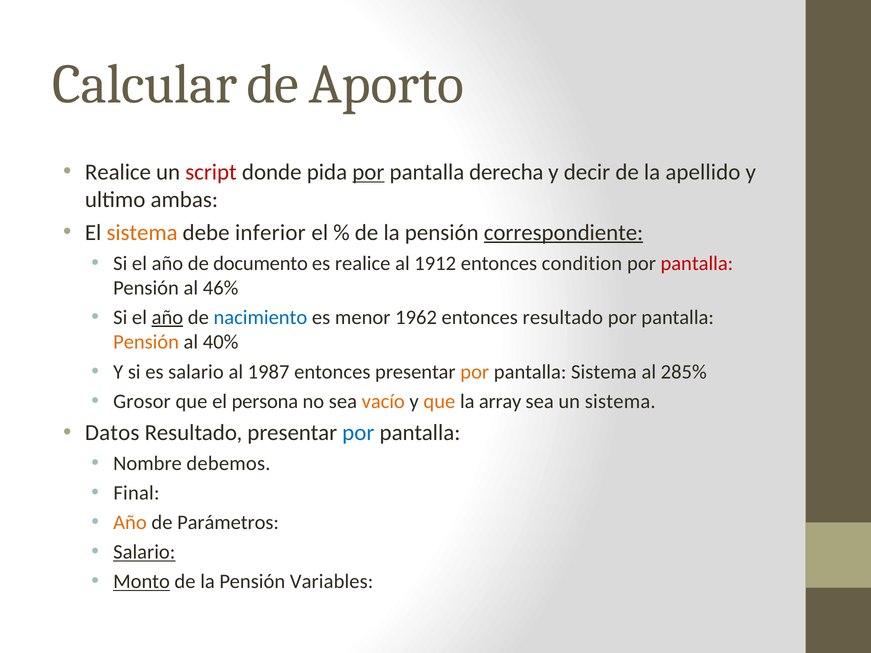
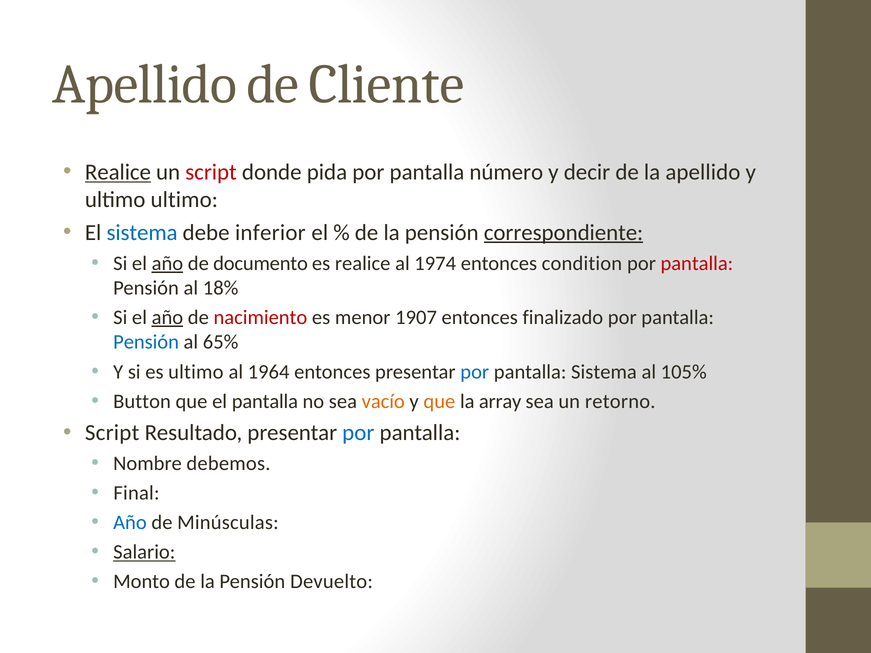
Calcular at (145, 84): Calcular -> Apellido
Aporto: Aporto -> Cliente
Realice at (118, 172) underline: none -> present
por at (368, 172) underline: present -> none
derecha: derecha -> número
ultimo ambas: ambas -> ultimo
sistema at (142, 233) colour: orange -> blue
año at (167, 263) underline: none -> present
1912: 1912 -> 1974
46%: 46% -> 18%
nacimiento colour: blue -> red
1962: 1962 -> 1907
entonces resultado: resultado -> finalizado
Pensión at (146, 342) colour: orange -> blue
40%: 40% -> 65%
es salario: salario -> ultimo
1987: 1987 -> 1964
por at (475, 372) colour: orange -> blue
285%: 285% -> 105%
Grosor: Grosor -> Button
el persona: persona -> pantalla
un sistema: sistema -> retorno
Datos at (112, 433): Datos -> Script
Año at (130, 523) colour: orange -> blue
Parámetros: Parámetros -> Minúsculas
Monto underline: present -> none
Variables: Variables -> Devuelto
